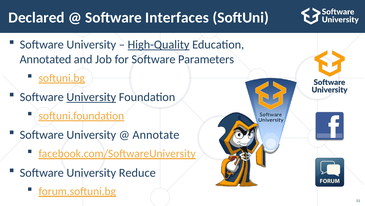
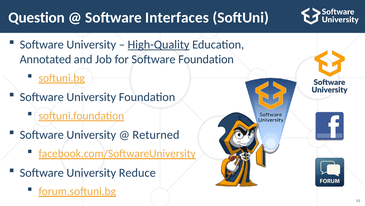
Declared: Declared -> Question
Software Parameters: Parameters -> Foundation
University at (91, 97) underline: present -> none
Annotate: Annotate -> Returned
